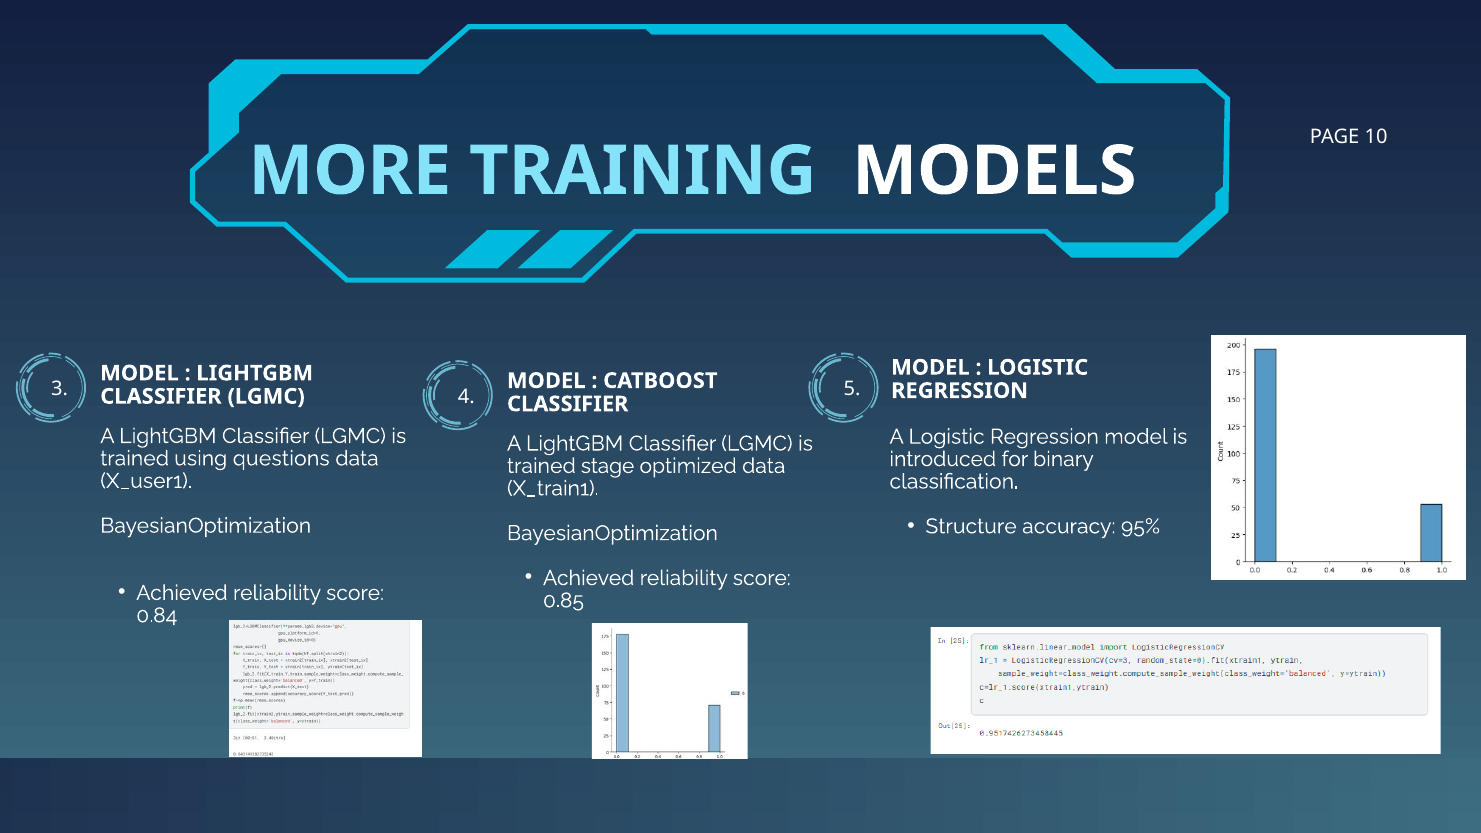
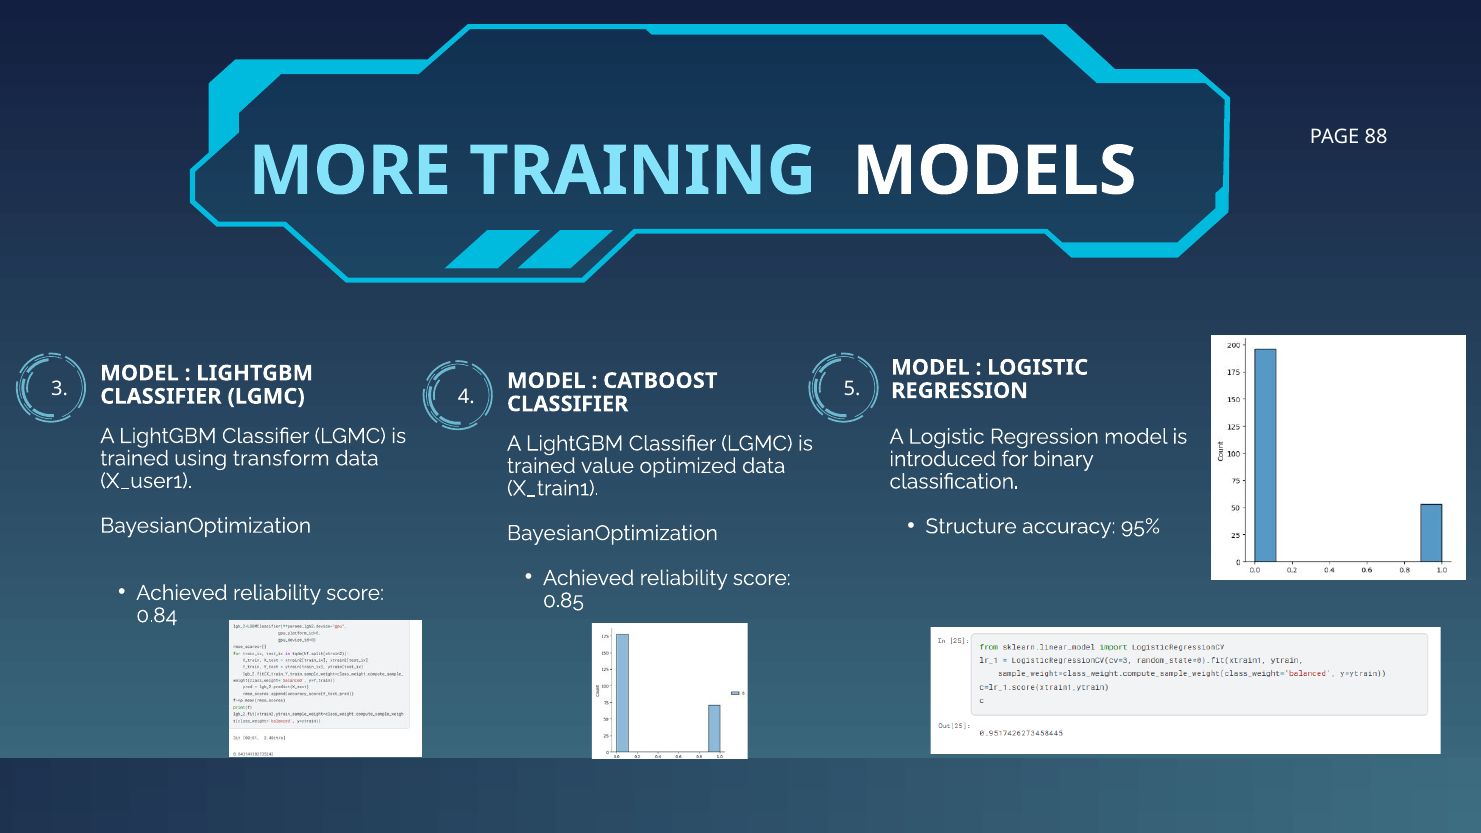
10: 10 -> 88
questions: questions -> transform
stage: stage -> value
